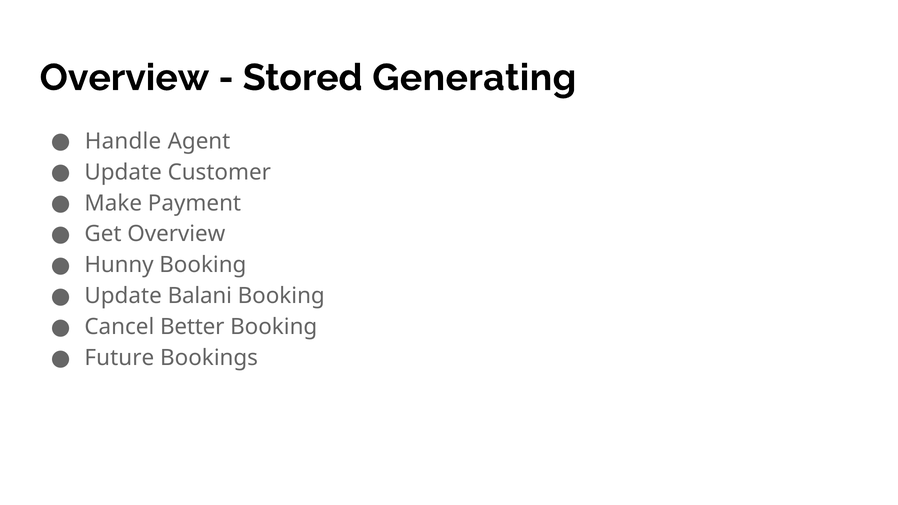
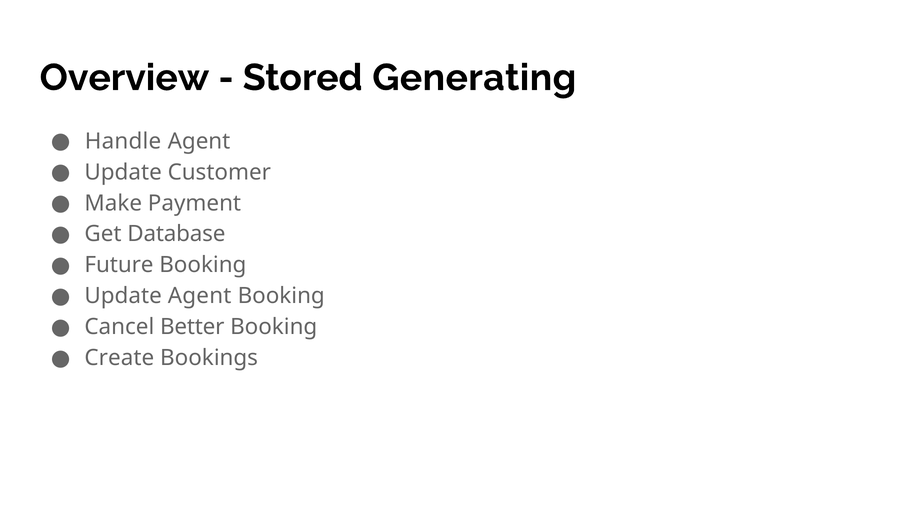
Get Overview: Overview -> Database
Hunny: Hunny -> Future
Update Balani: Balani -> Agent
Future: Future -> Create
